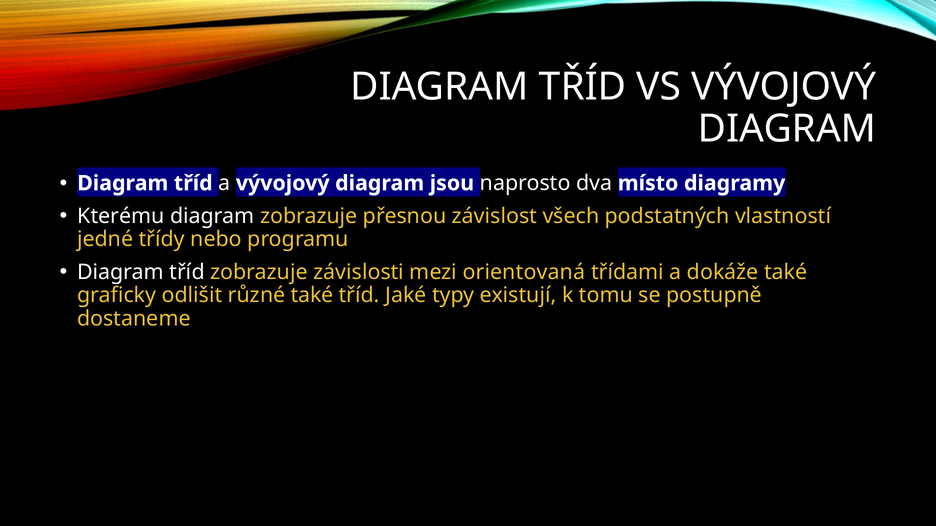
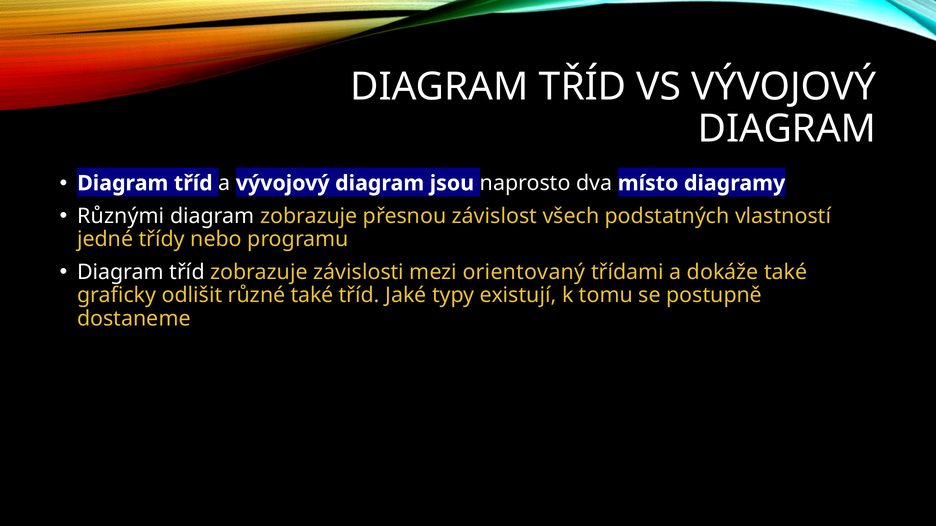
Kterému: Kterému -> Různými
orientovaná: orientovaná -> orientovaný
